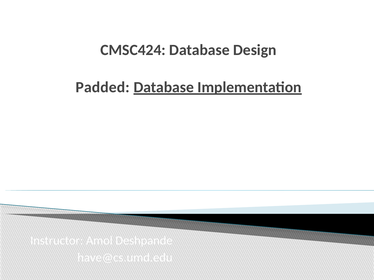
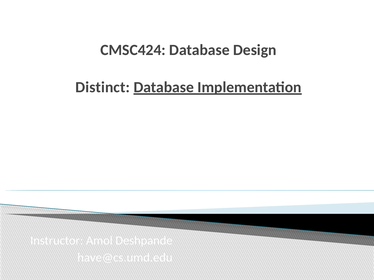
Padded: Padded -> Distinct
